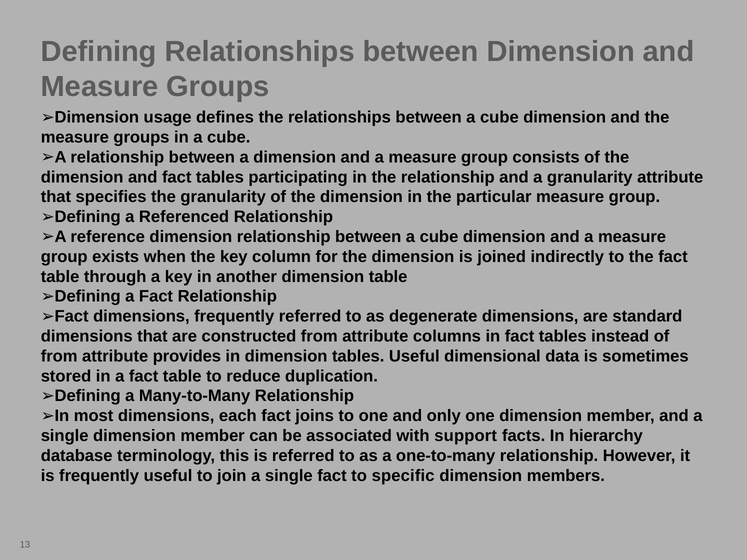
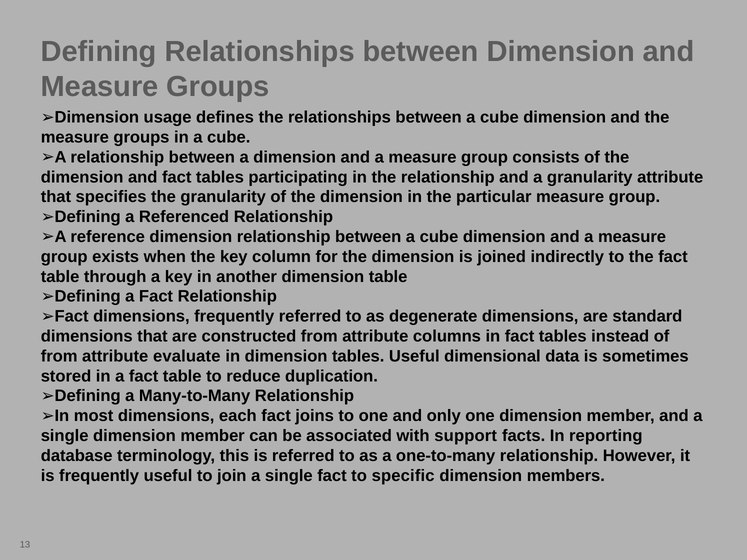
provides: provides -> evaluate
hierarchy: hierarchy -> reporting
